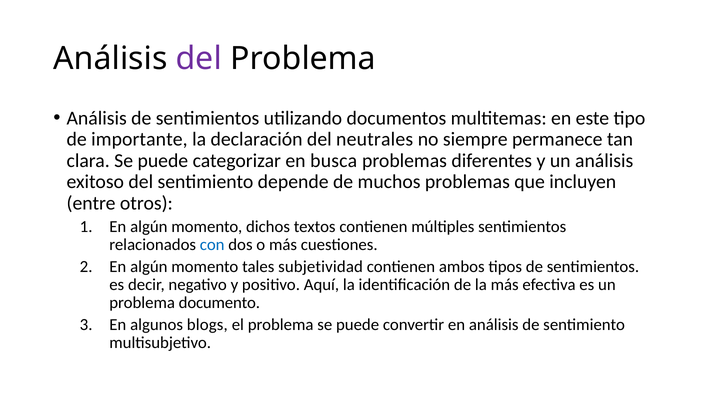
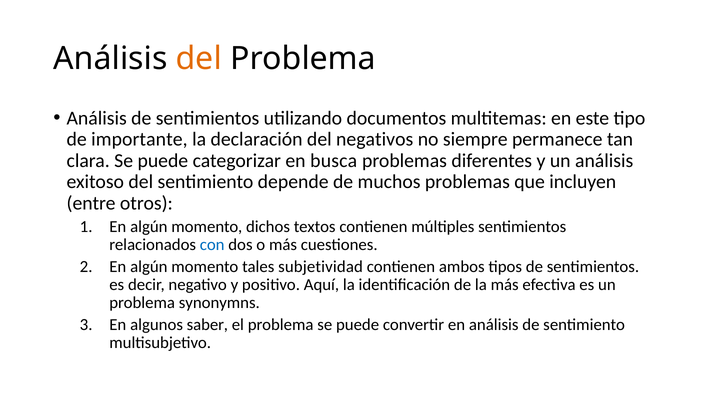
del at (199, 59) colour: purple -> orange
neutrales: neutrales -> negativos
documento: documento -> synonymns
blogs: blogs -> saber
